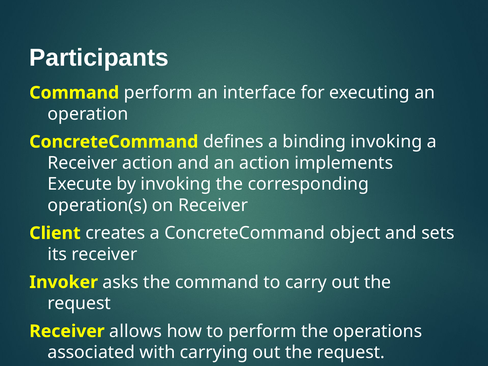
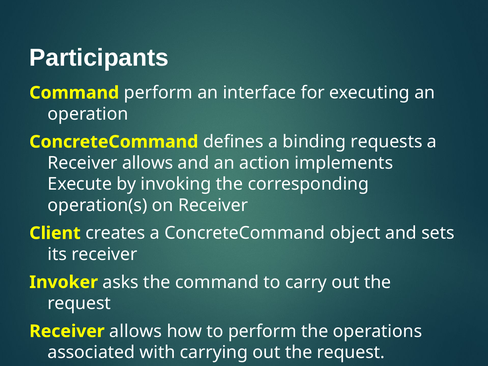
binding invoking: invoking -> requests
action at (148, 163): action -> allows
